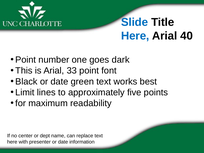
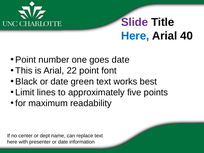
Slide colour: blue -> purple
goes dark: dark -> date
33: 33 -> 22
